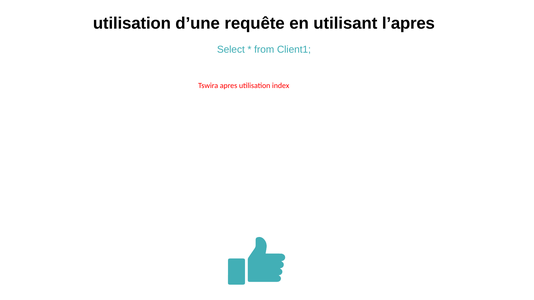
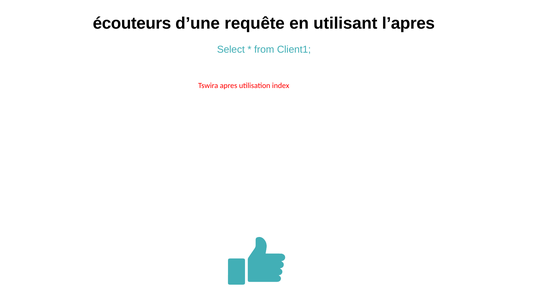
utilisation at (132, 23): utilisation -> écouteurs
